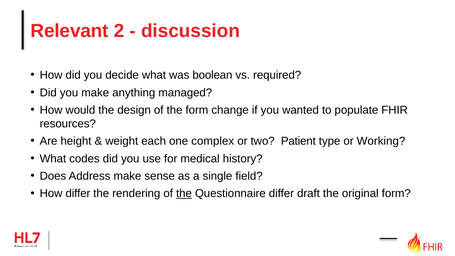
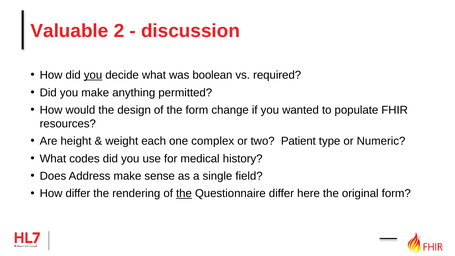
Relevant: Relevant -> Valuable
you at (93, 75) underline: none -> present
managed: managed -> permitted
Working: Working -> Numeric
draft: draft -> here
